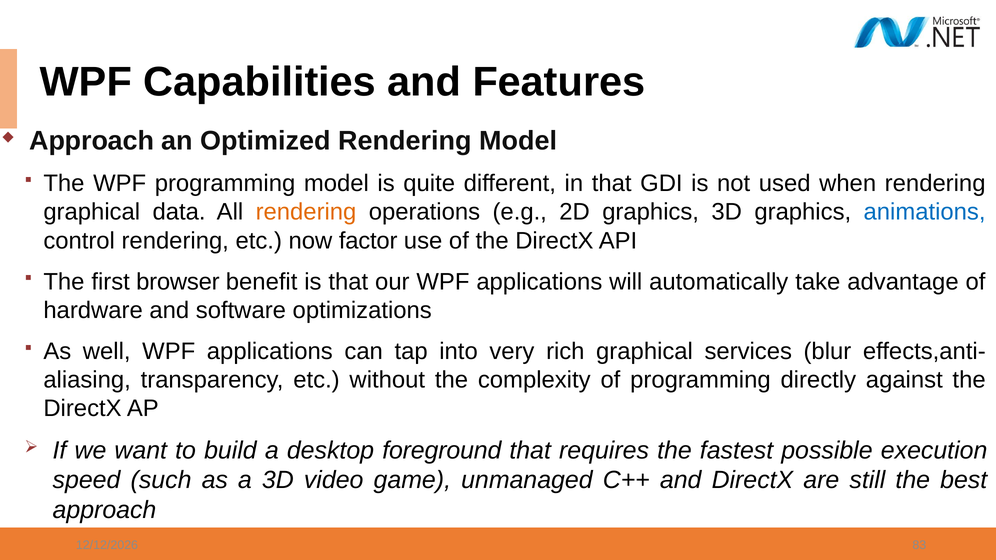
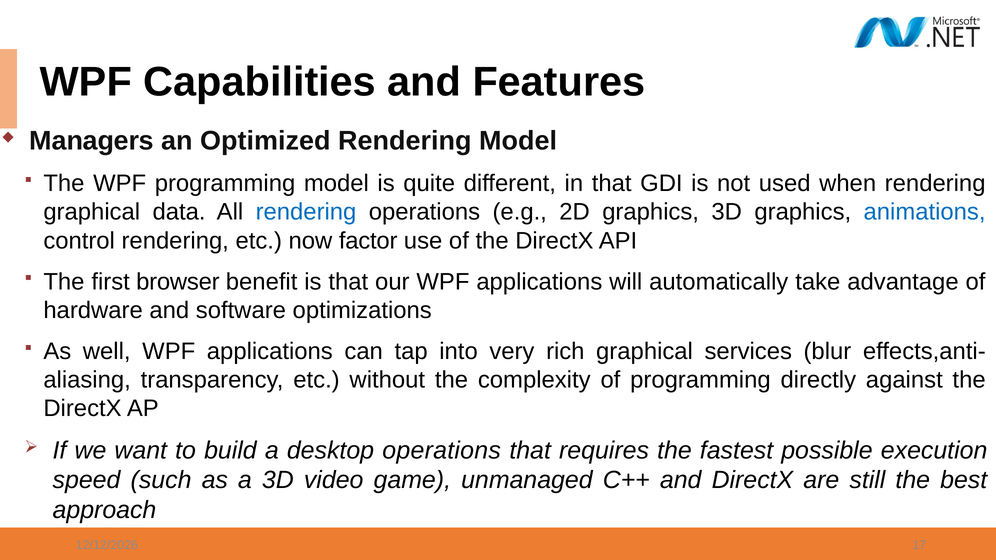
Approach at (92, 141): Approach -> Managers
rendering at (306, 212) colour: orange -> blue
desktop foreground: foreground -> operations
83: 83 -> 17
